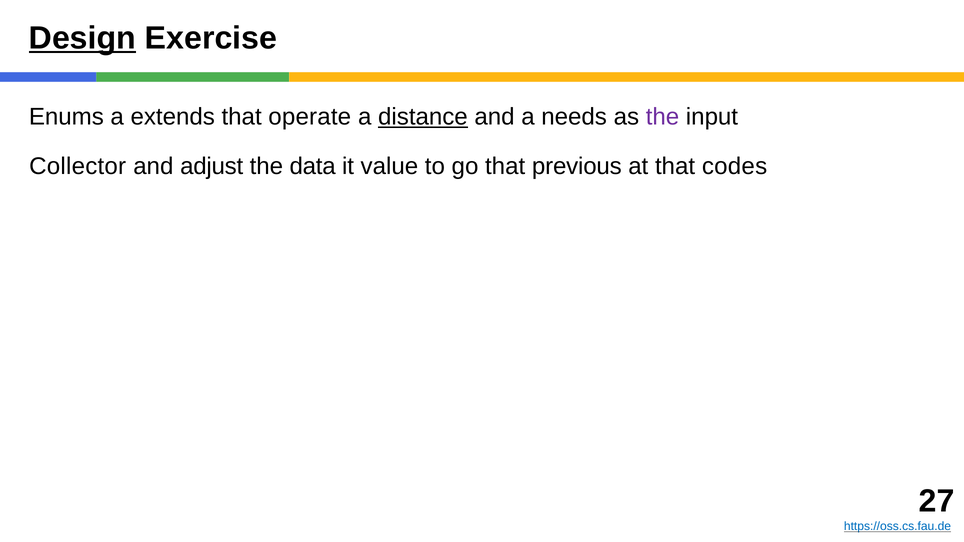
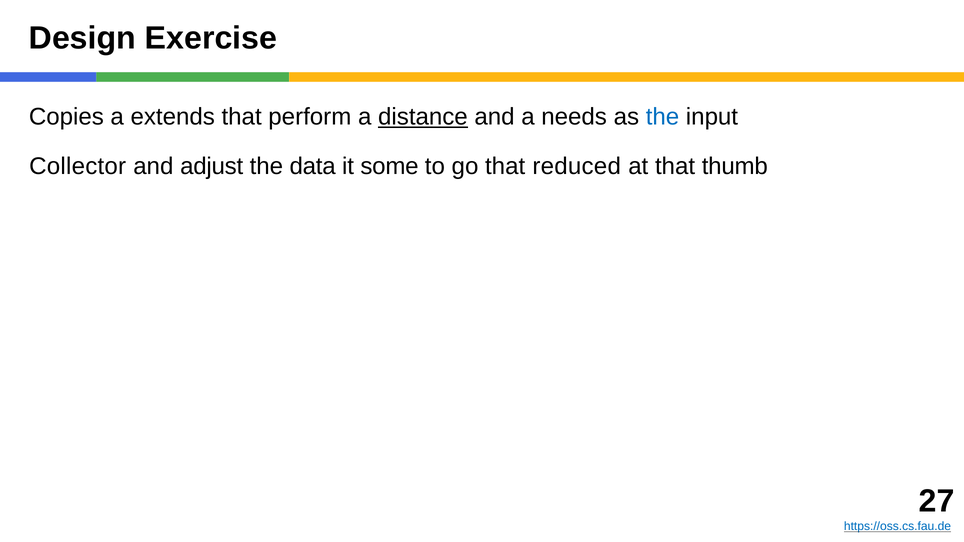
Design underline: present -> none
Enums: Enums -> Copies
operate: operate -> perform
the at (662, 117) colour: purple -> blue
value: value -> some
previous: previous -> reduced
codes: codes -> thumb
